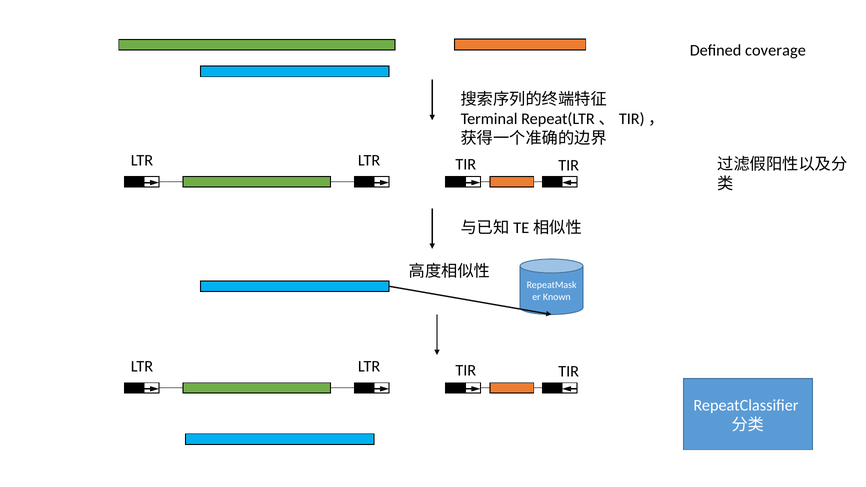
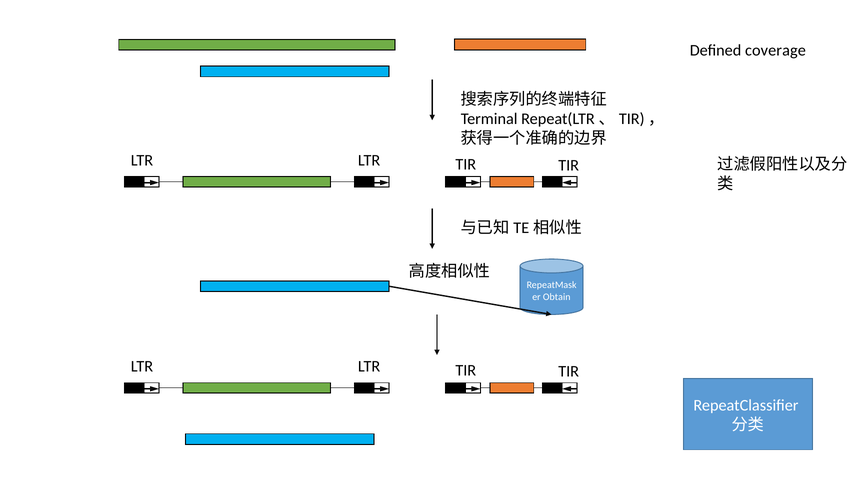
Known: Known -> Obtain
